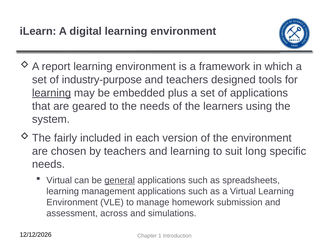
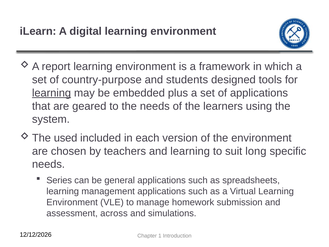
industry-purpose: industry-purpose -> country-purpose
and teachers: teachers -> students
fairly: fairly -> used
Virtual at (59, 180): Virtual -> Series
general underline: present -> none
